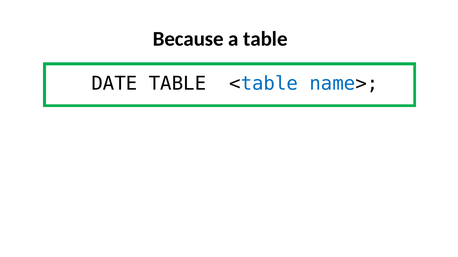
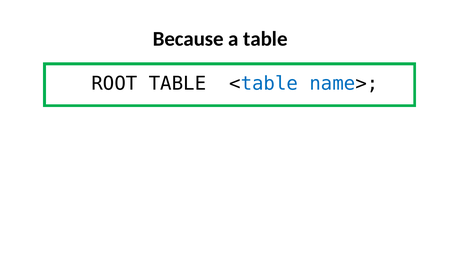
DATE: DATE -> ROOT
